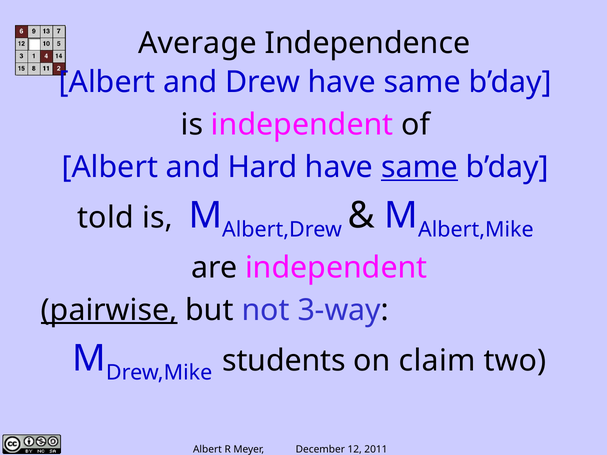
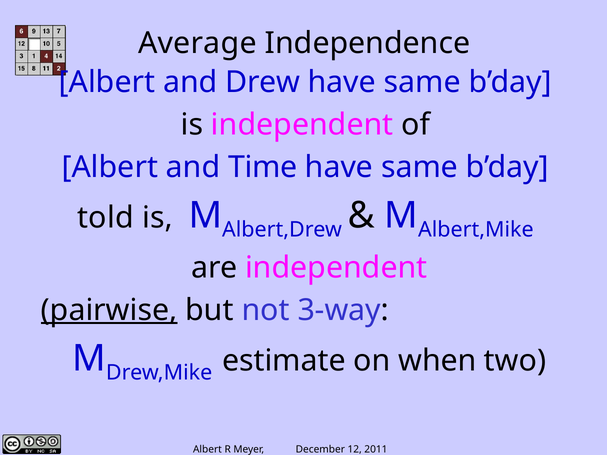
Hard: Hard -> Time
same at (420, 167) underline: present -> none
students: students -> estimate
claim: claim -> when
